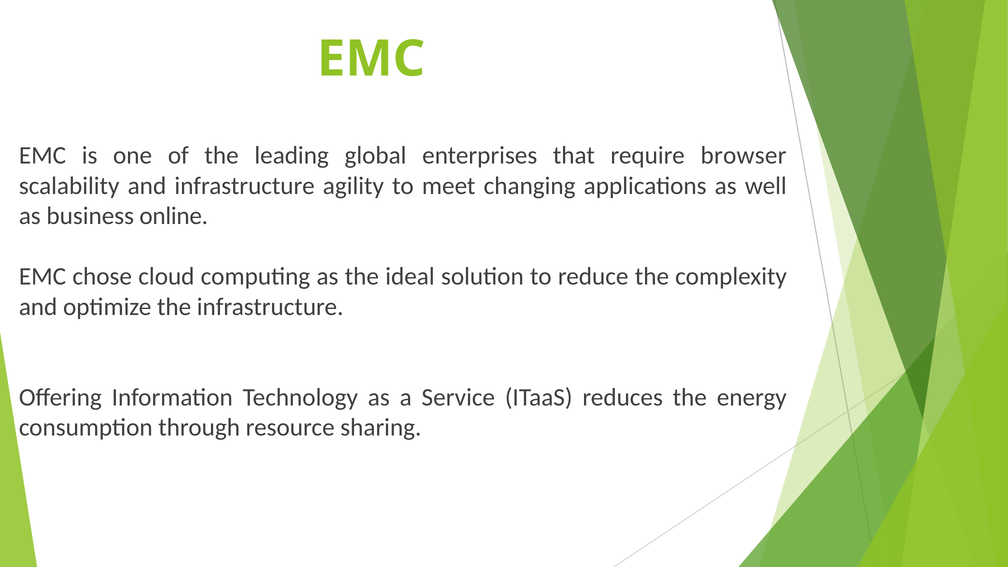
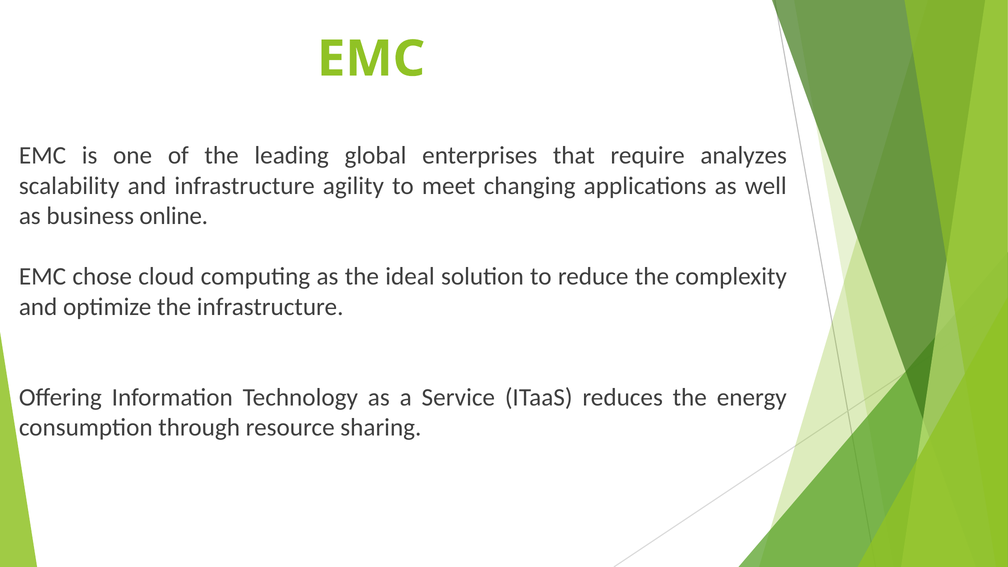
browser: browser -> analyzes
